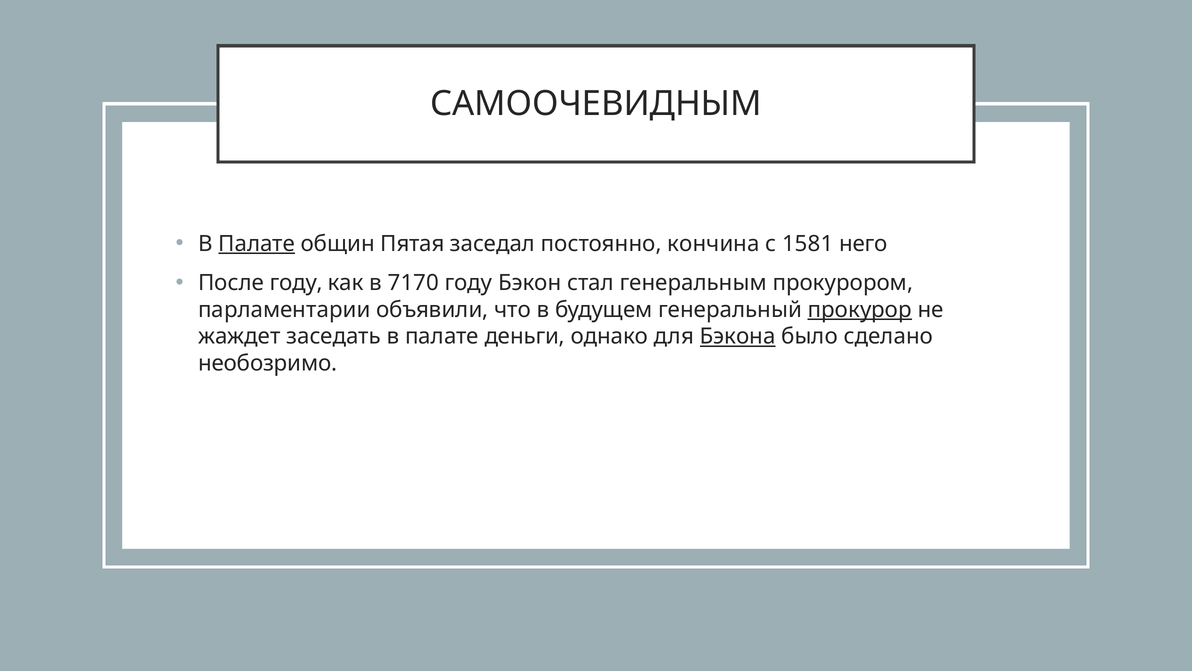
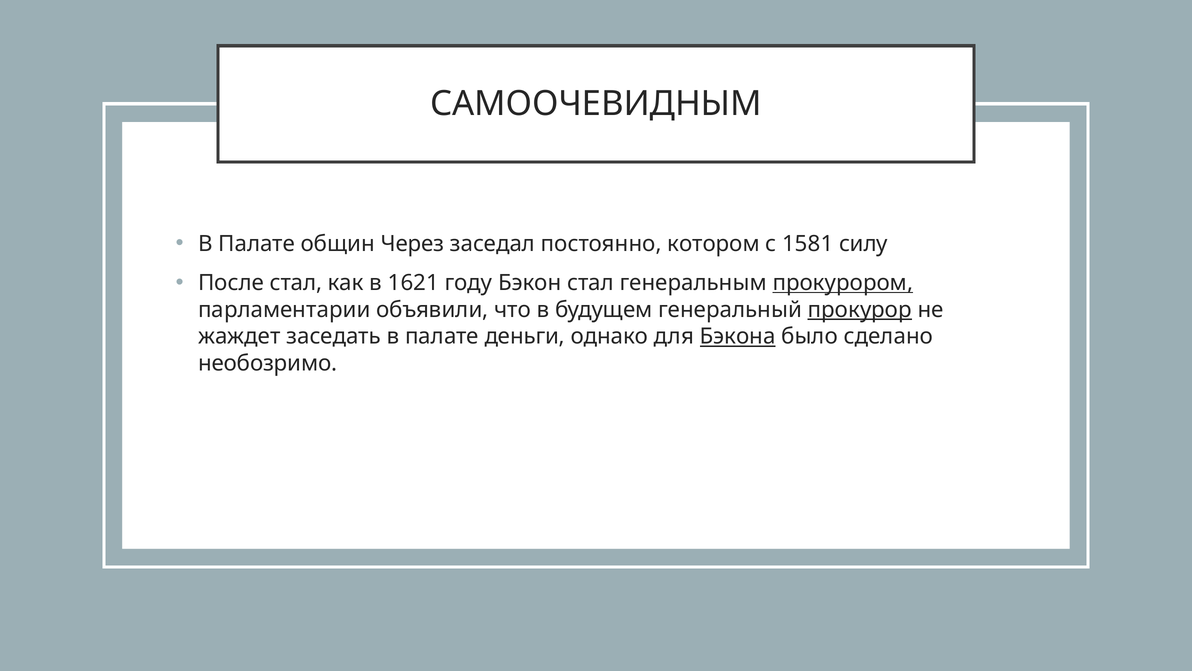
Палате at (257, 243) underline: present -> none
Пятая: Пятая -> Через
кончина: кончина -> котором
него: него -> силу
После году: году -> стал
7170: 7170 -> 1621
прокурором underline: none -> present
